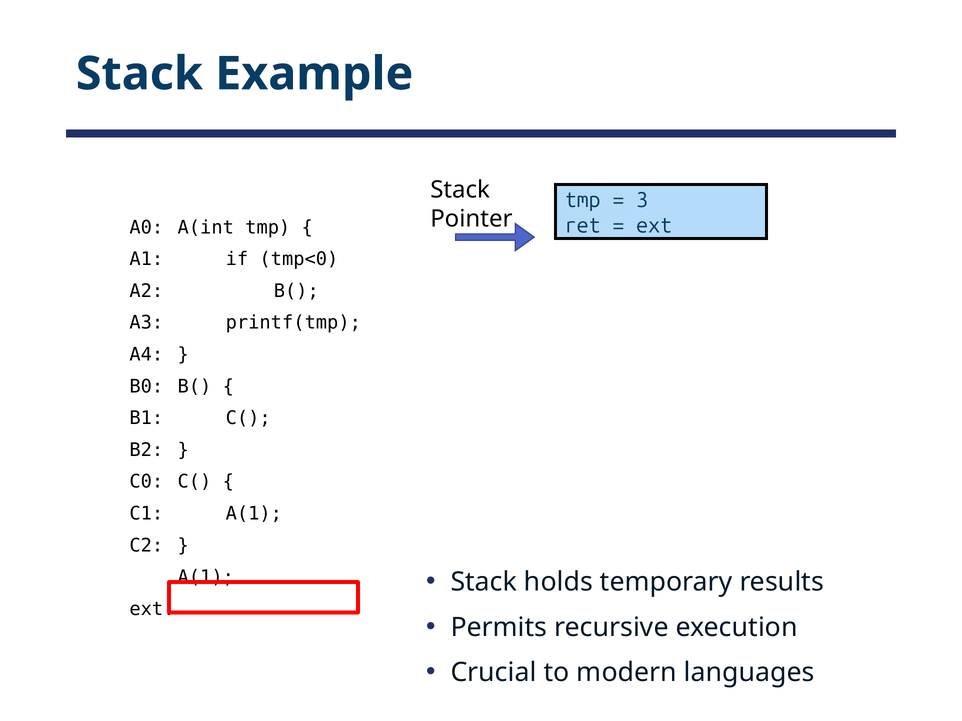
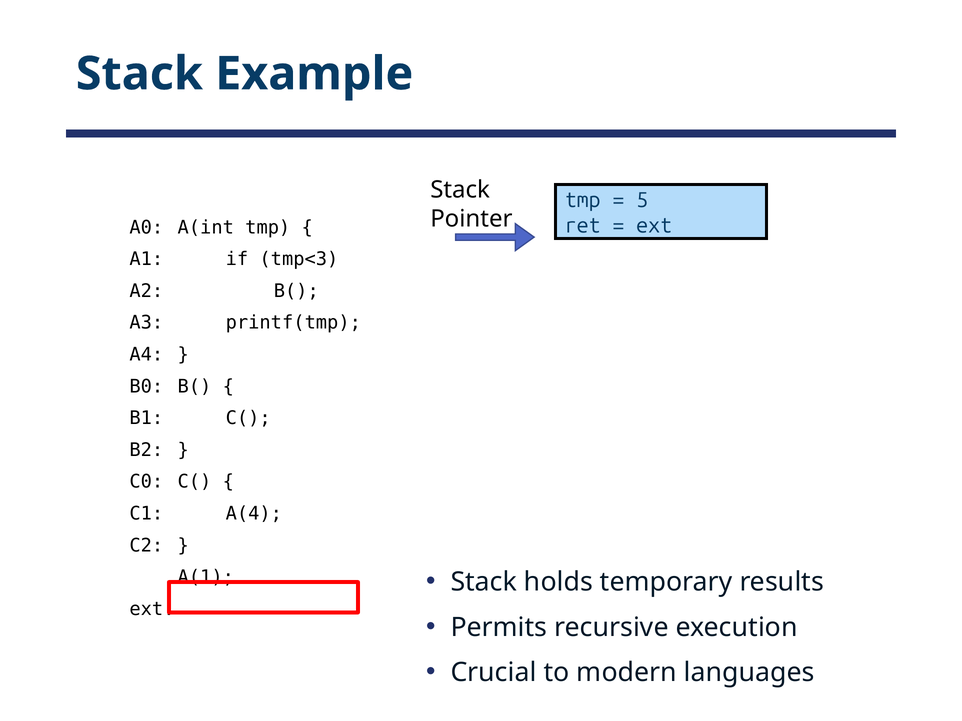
3: 3 -> 5
tmp<0: tmp<0 -> tmp<3
C1 A(1: A(1 -> A(4
